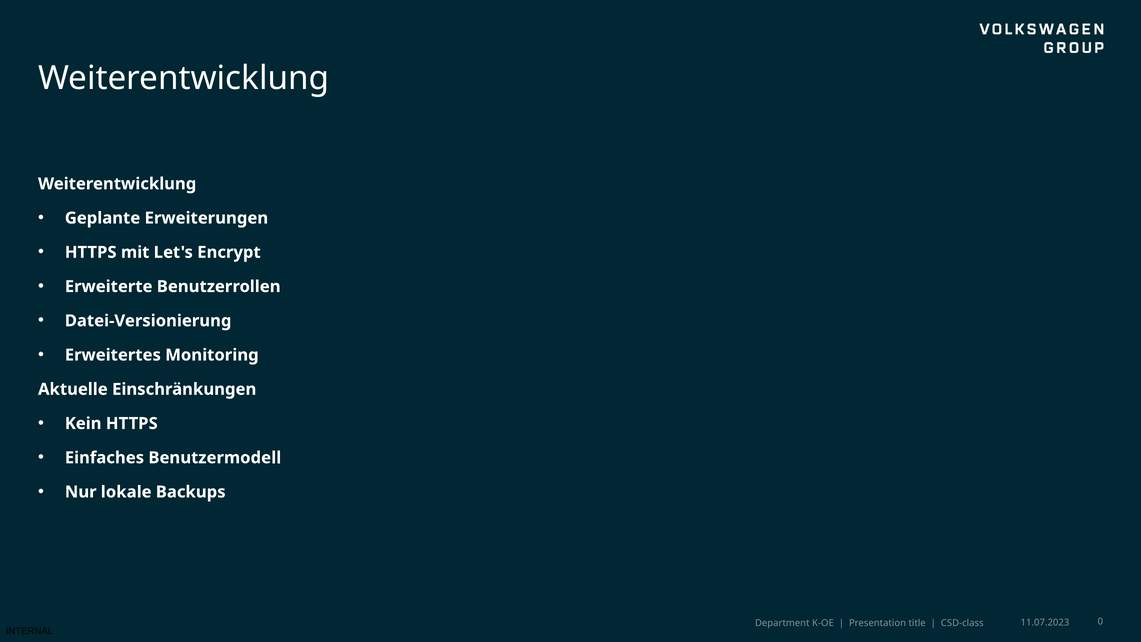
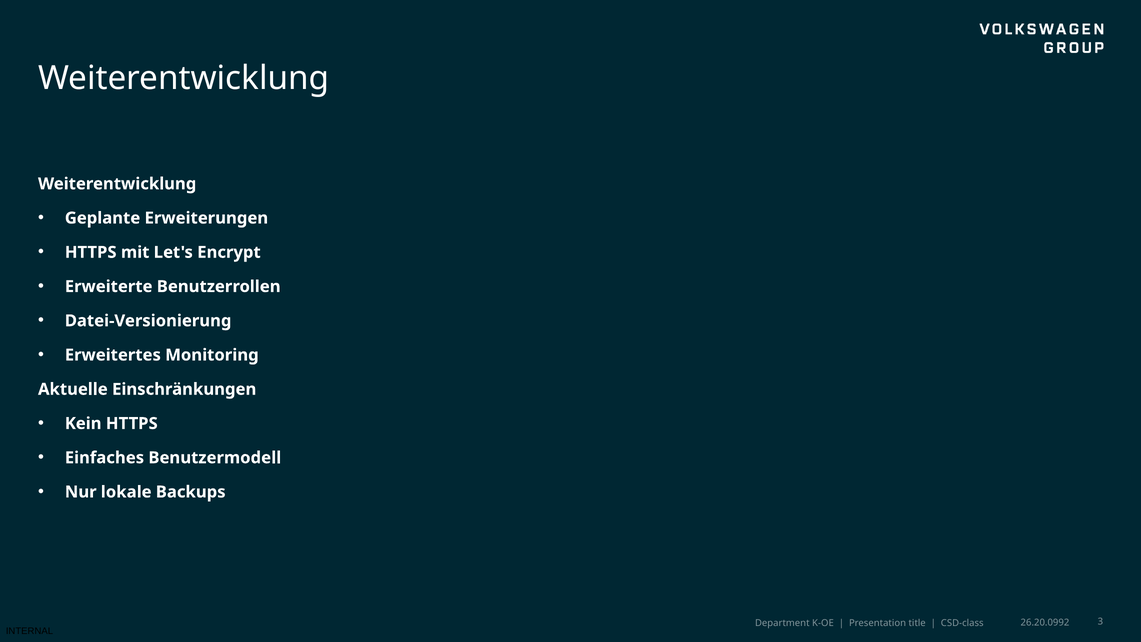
11.07.2023: 11.07.2023 -> 26.20.0992
0: 0 -> 3
